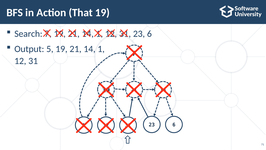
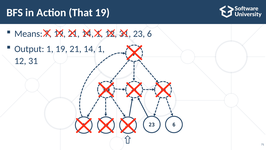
Search: Search -> Means
Output 5: 5 -> 1
